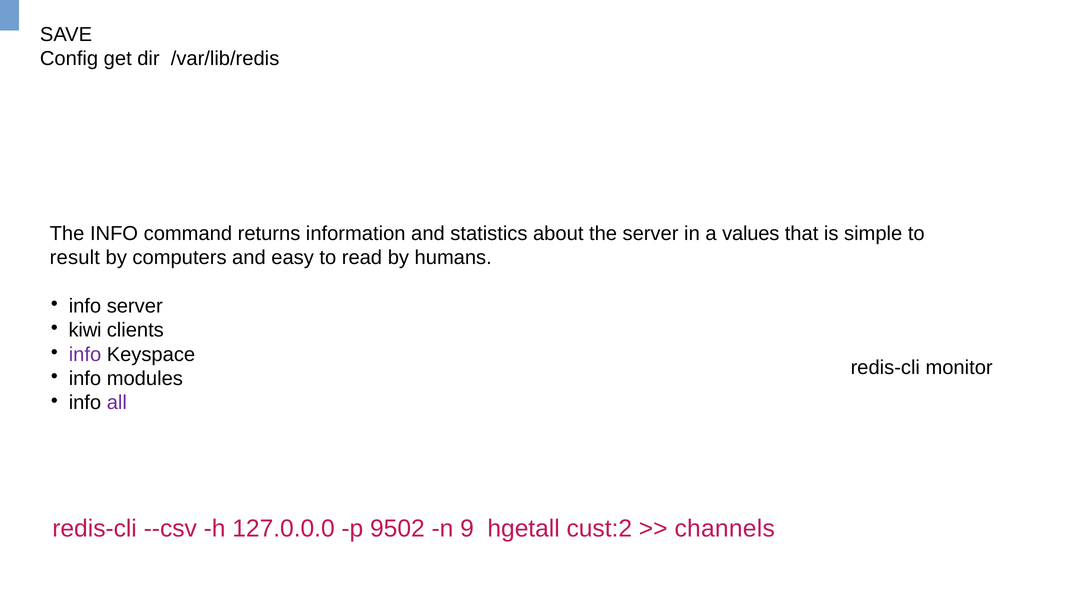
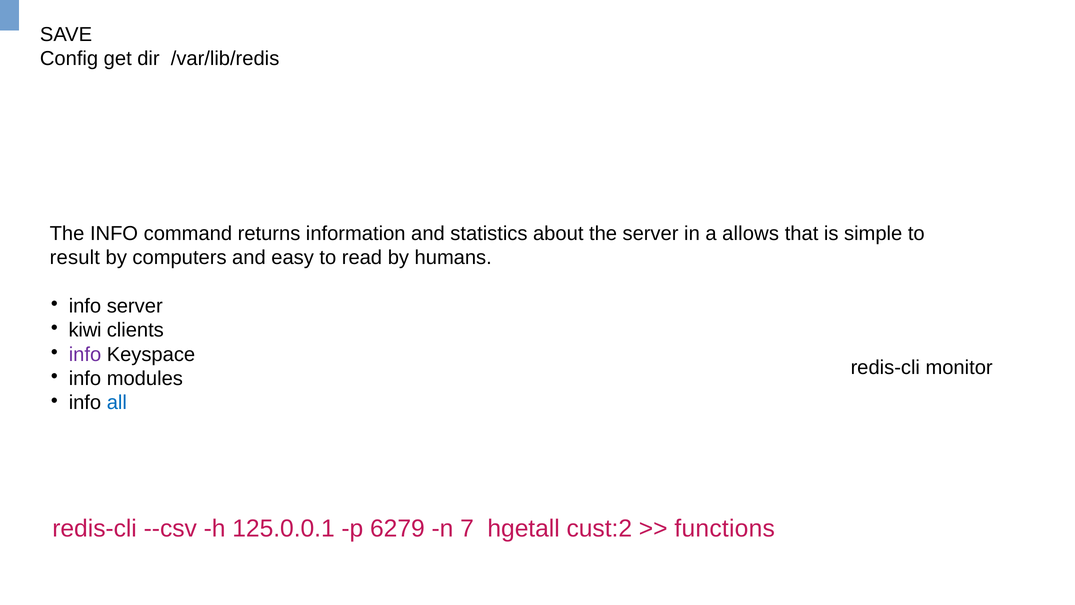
values: values -> allows
all colour: purple -> blue
127.0.0.0: 127.0.0.0 -> 125.0.0.1
9502: 9502 -> 6279
9: 9 -> 7
channels: channels -> functions
